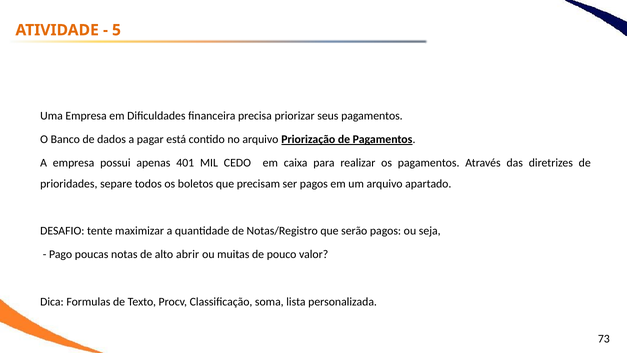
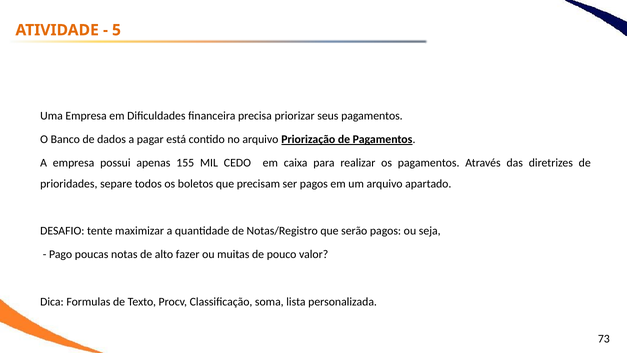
401: 401 -> 155
abrir: abrir -> fazer
